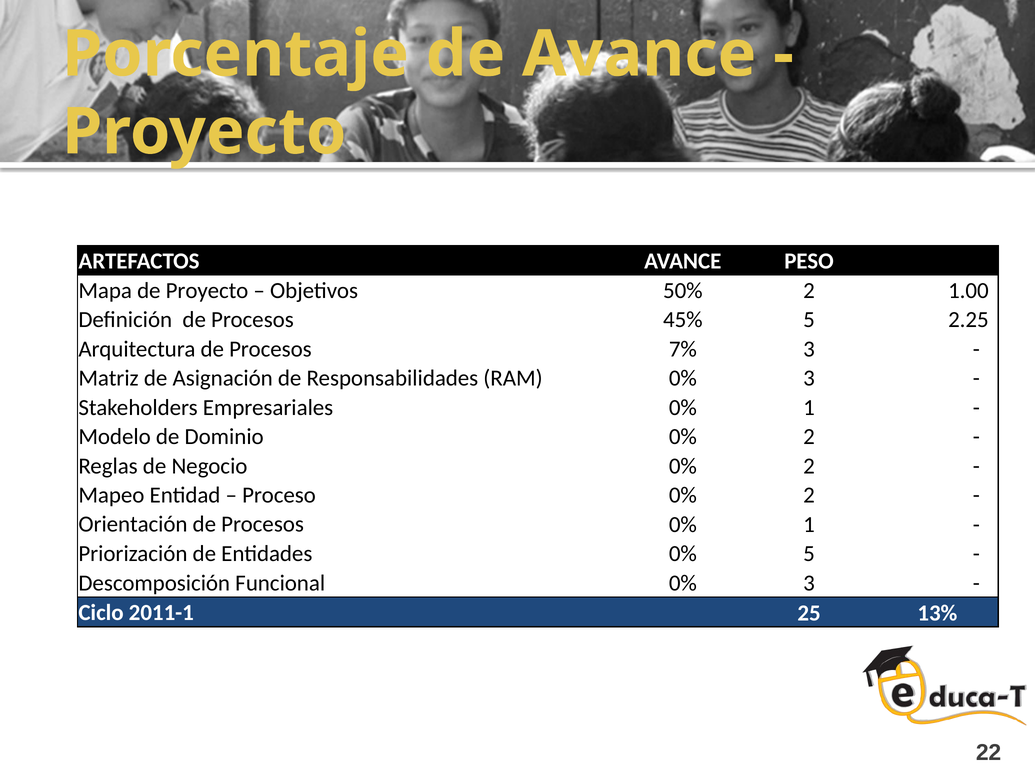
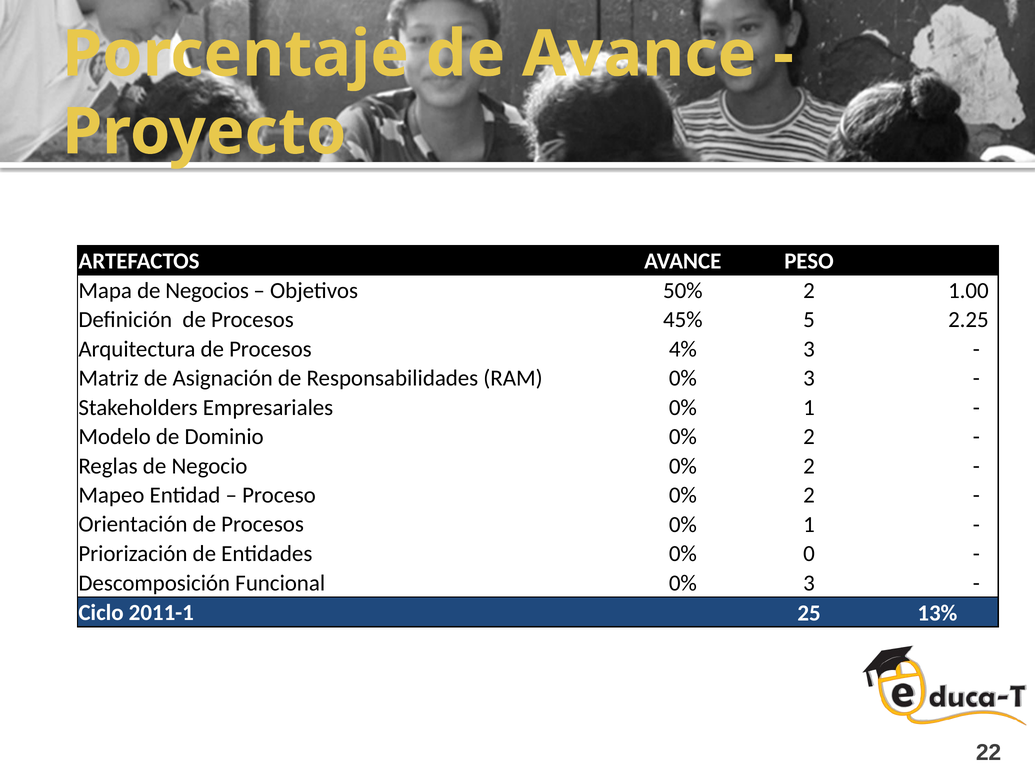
de Proyecto: Proyecto -> Negocios
7%: 7% -> 4%
0% 5: 5 -> 0
